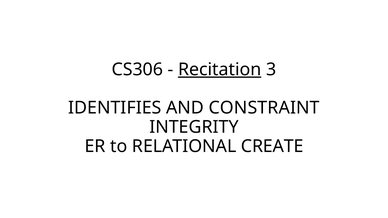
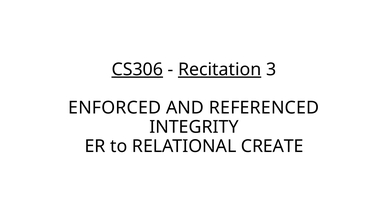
CS306 underline: none -> present
IDENTIFIES: IDENTIFIES -> ENFORCED
CONSTRAINT: CONSTRAINT -> REFERENCED
